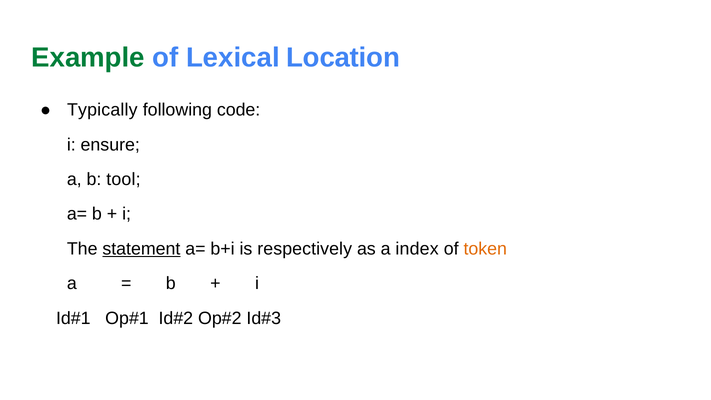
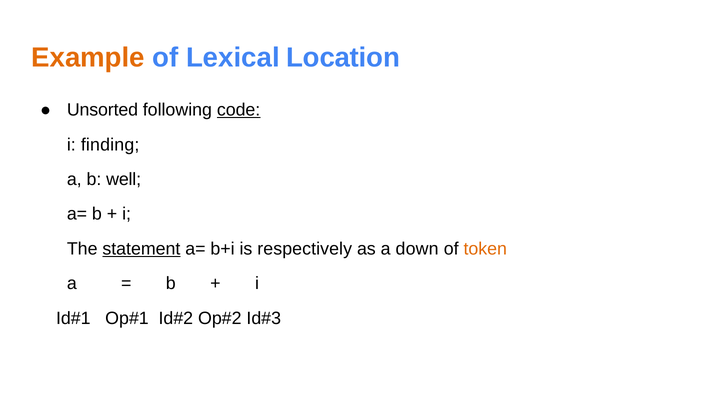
Example colour: green -> orange
Typically: Typically -> Unsorted
code underline: none -> present
ensure: ensure -> finding
tool: tool -> well
index: index -> down
